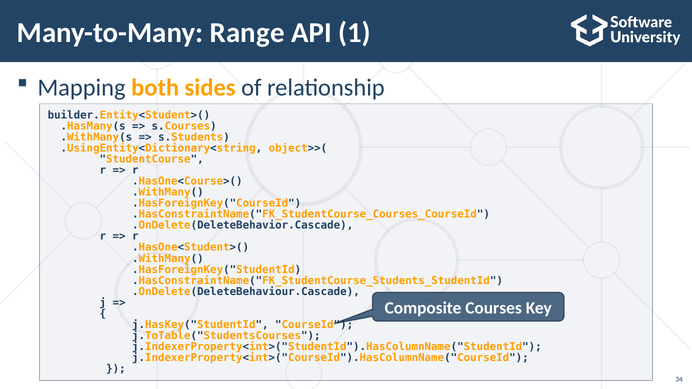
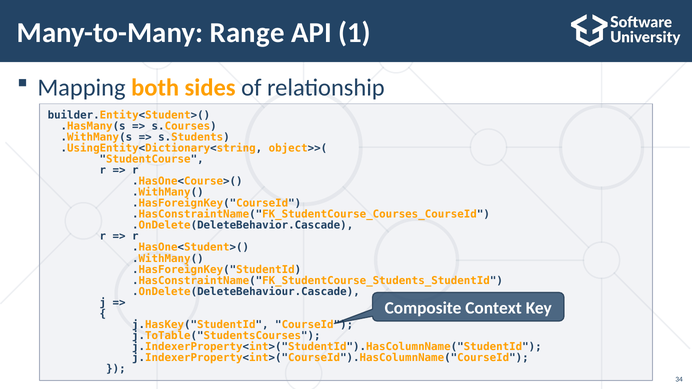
Courses: Courses -> Context
